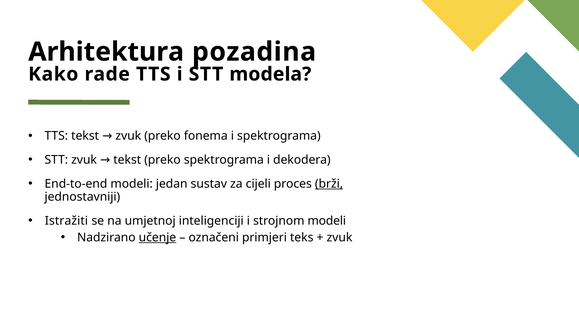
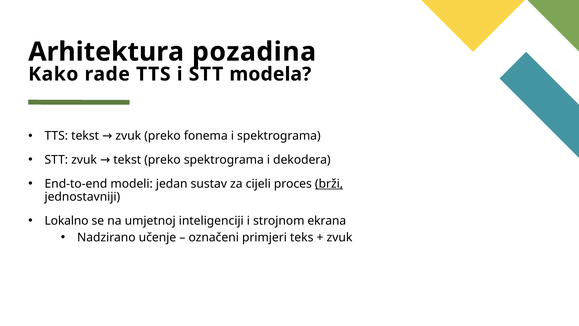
Istražiti: Istražiti -> Lokalno
strojnom modeli: modeli -> ekrana
učenje underline: present -> none
